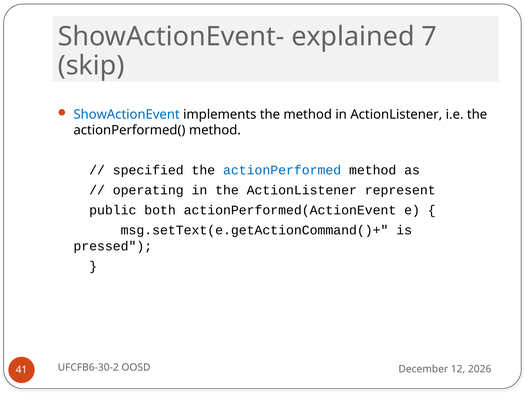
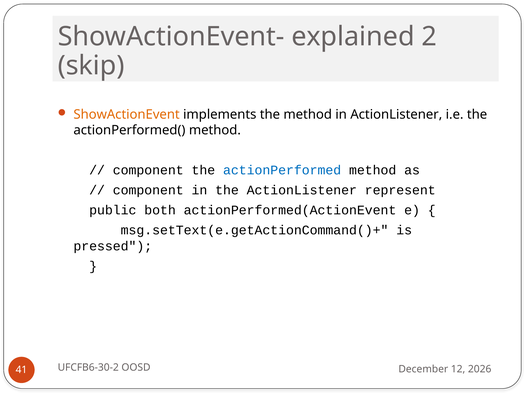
7: 7 -> 2
ShowActionEvent colour: blue -> orange
specified at (148, 170): specified -> component
operating at (148, 190): operating -> component
